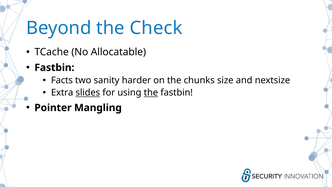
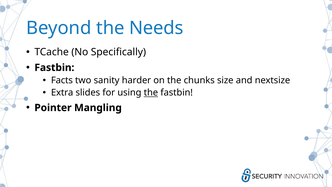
Check: Check -> Needs
Allocatable: Allocatable -> Specifically
slides underline: present -> none
